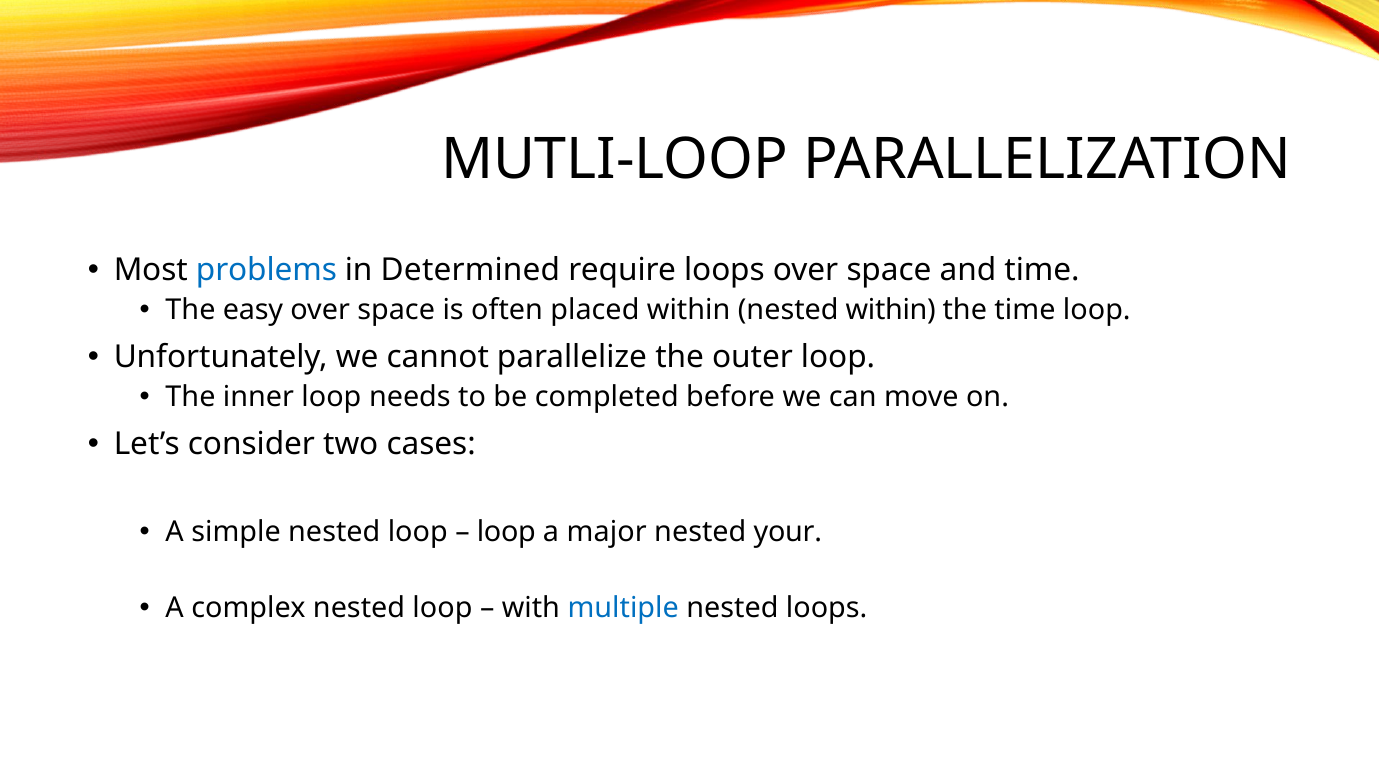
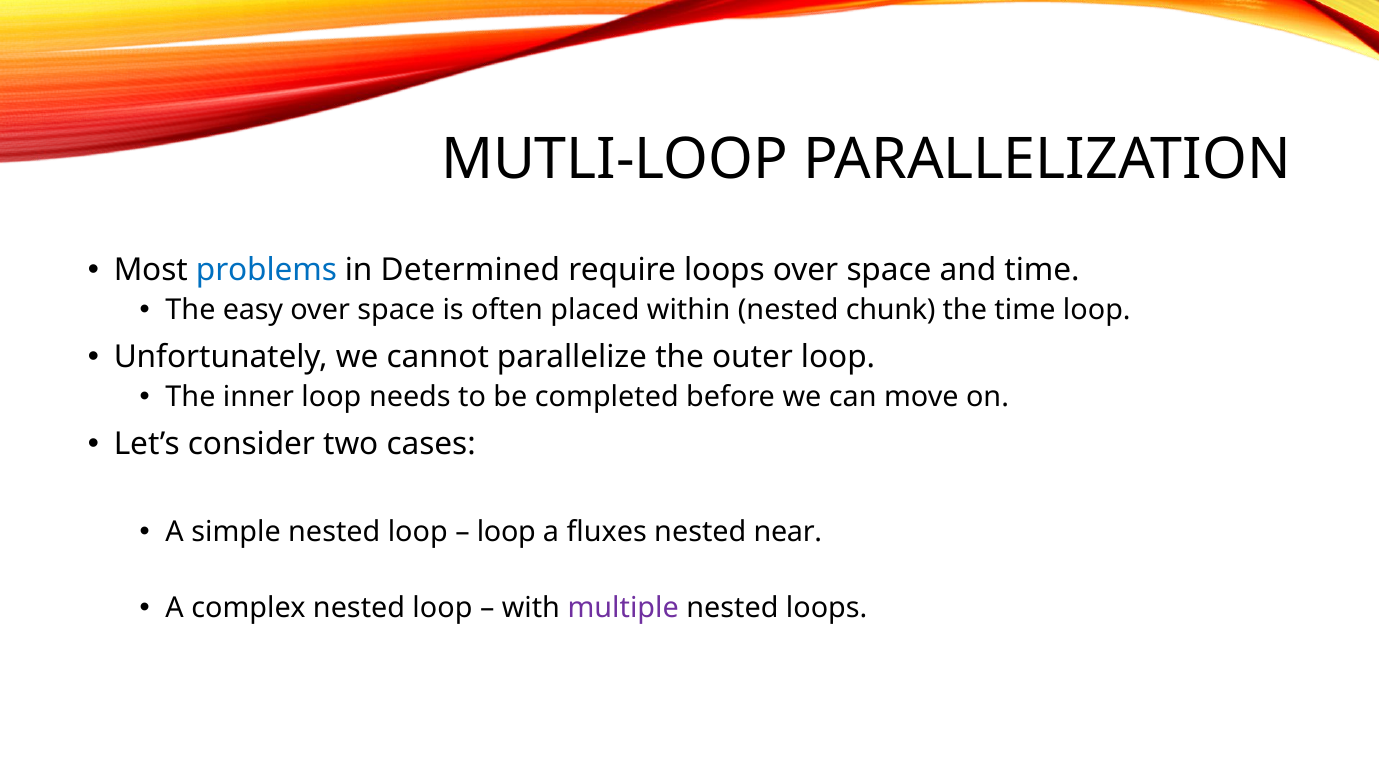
nested within: within -> chunk
major: major -> fluxes
your: your -> near
multiple colour: blue -> purple
